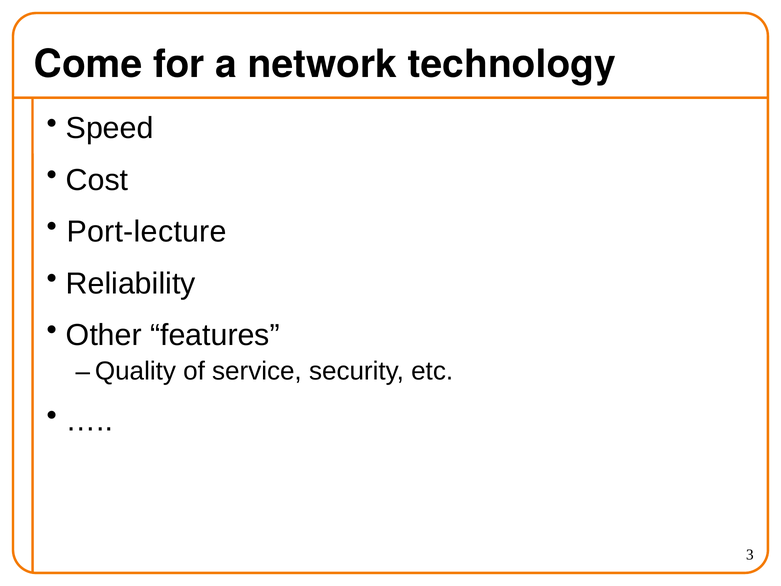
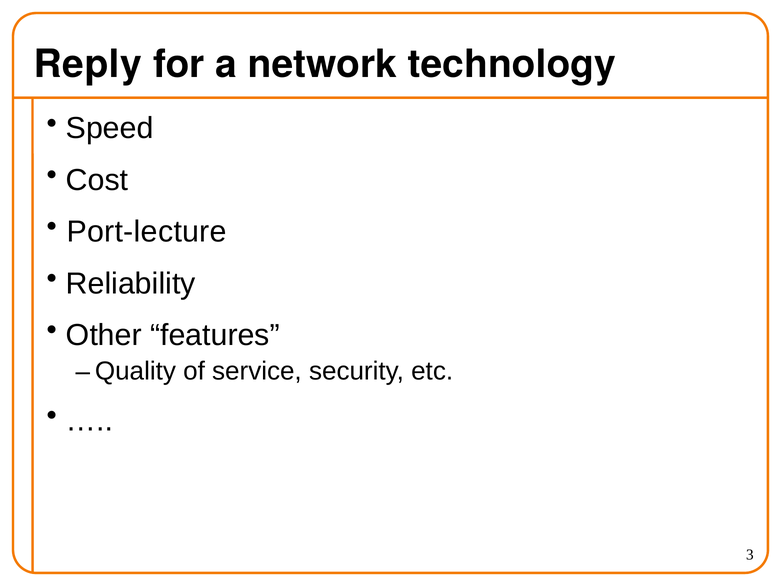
Come: Come -> Reply
